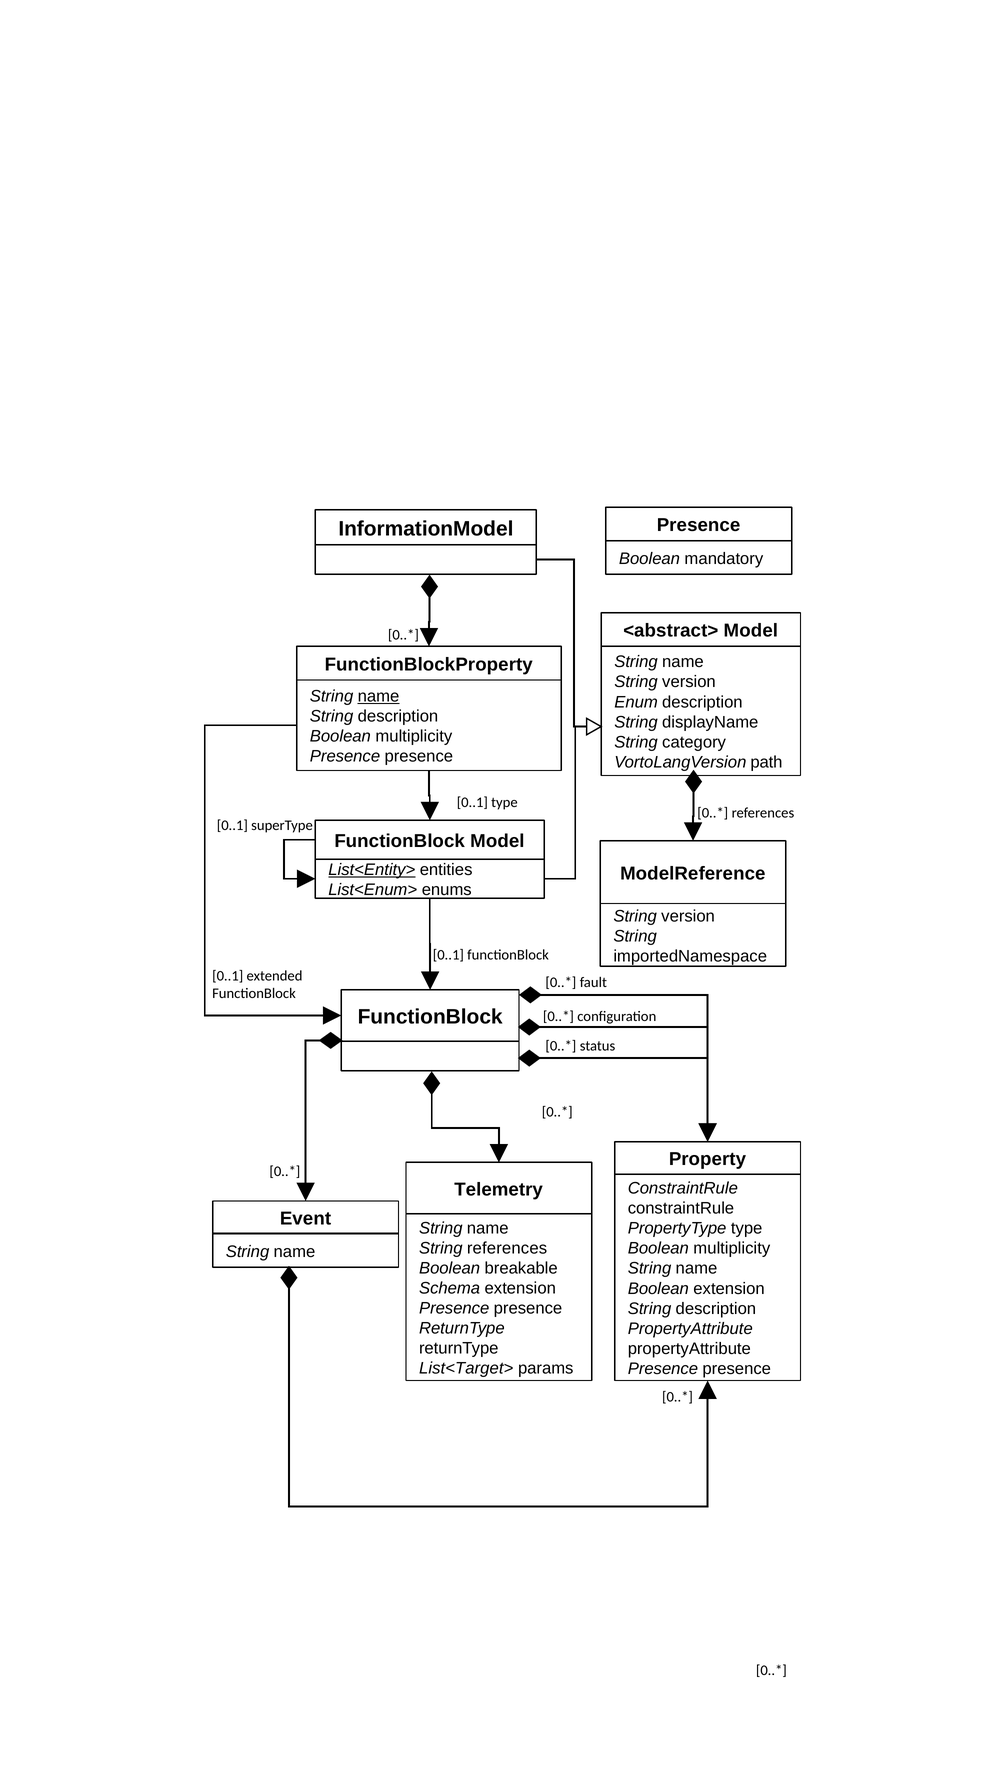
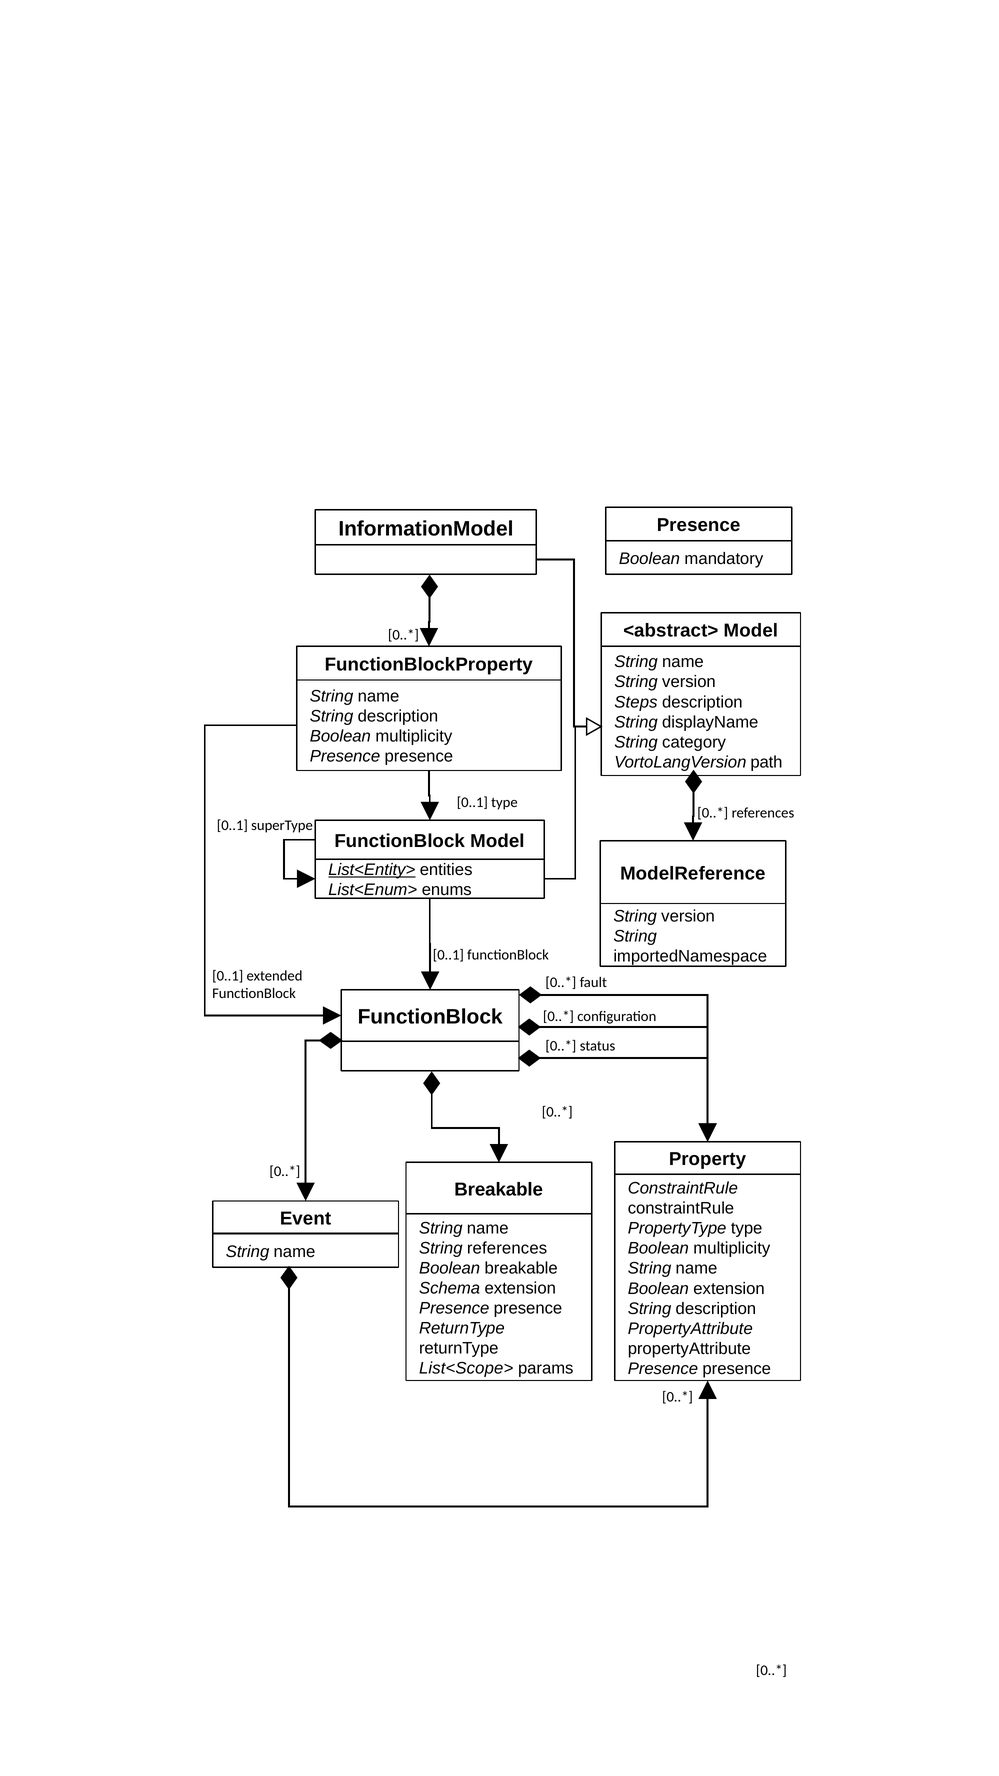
name at (379, 696) underline: present -> none
Enum: Enum -> Steps
Telemetry at (499, 1189): Telemetry -> Breakable
List<Target>: List<Target> -> List<Scope>
